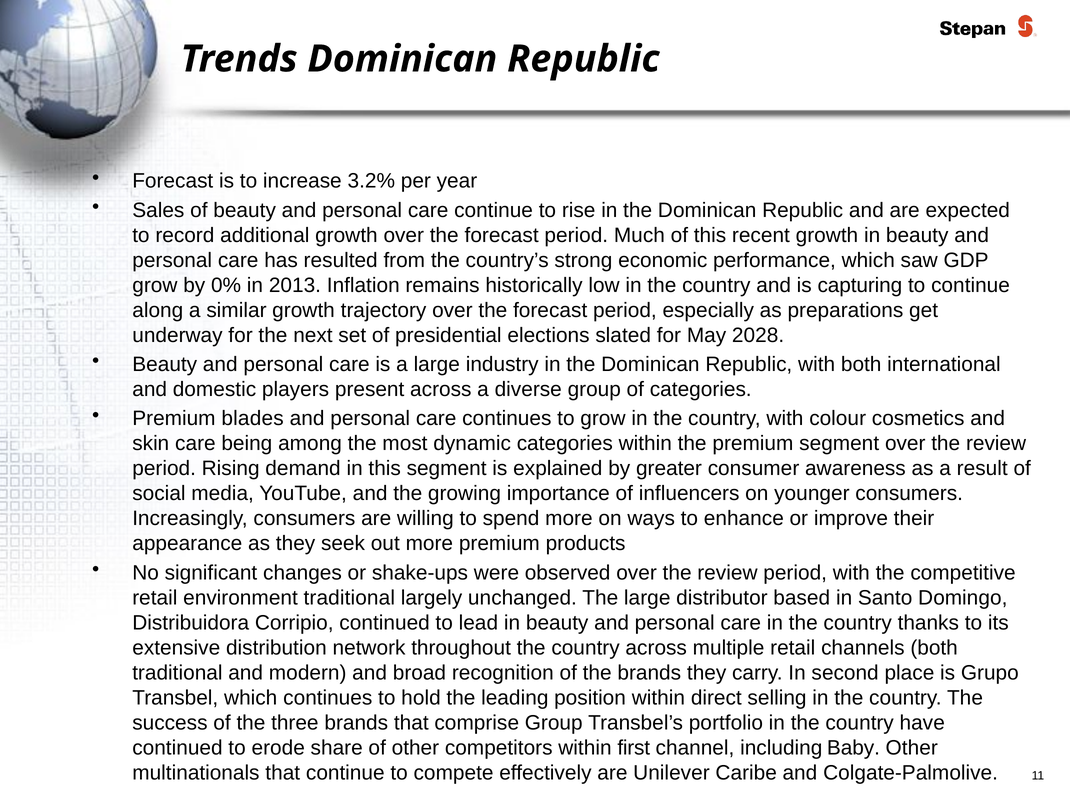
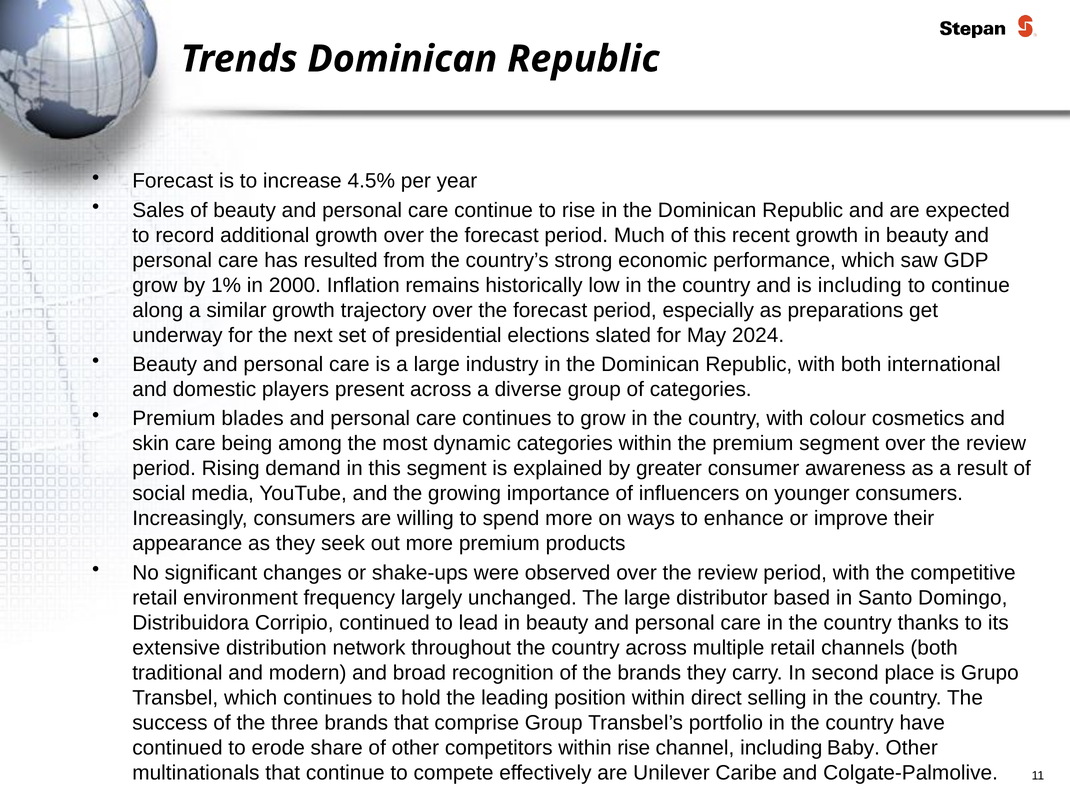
3.2%: 3.2% -> 4.5%
0%: 0% -> 1%
2013: 2013 -> 2000
is capturing: capturing -> including
2028: 2028 -> 2024
environment traditional: traditional -> frequency
within first: first -> rise
